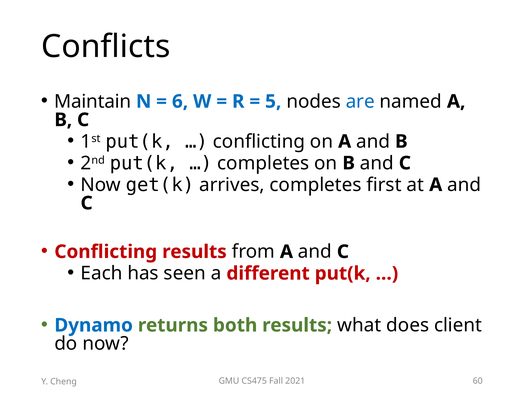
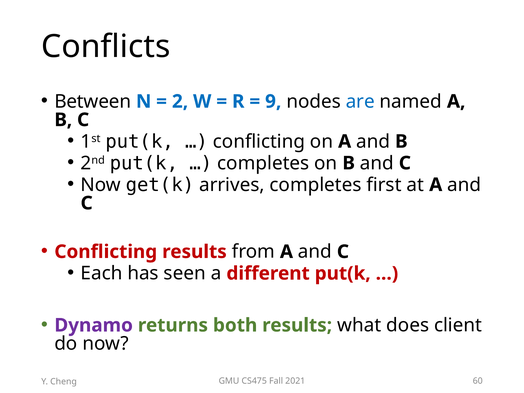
Maintain: Maintain -> Between
6: 6 -> 2
5: 5 -> 9
Dynamo colour: blue -> purple
